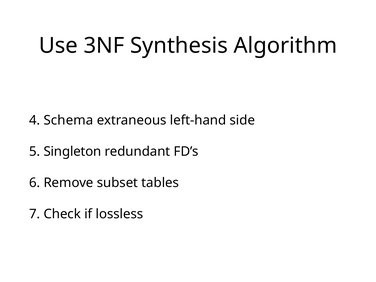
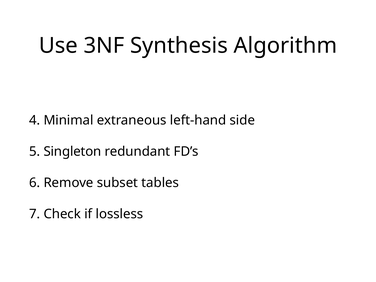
Schema: Schema -> Minimal
